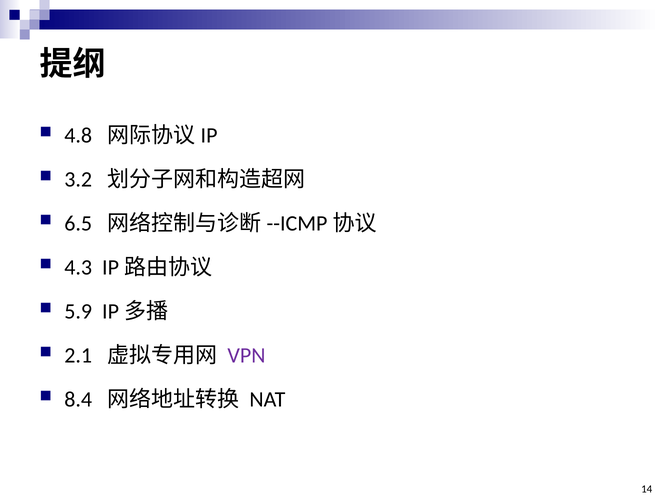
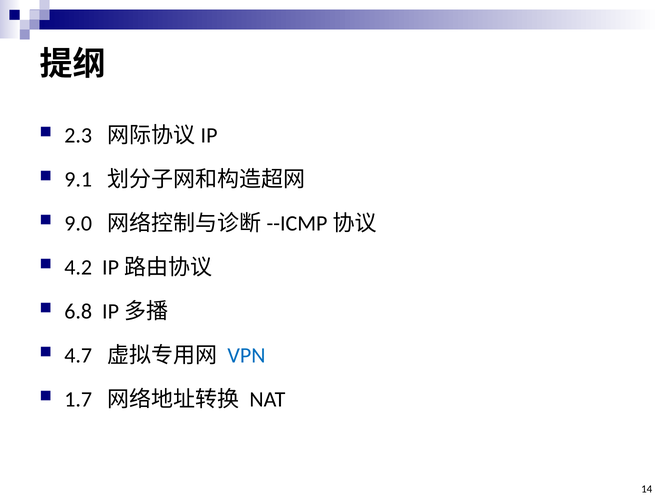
4.8: 4.8 -> 2.3
3.2: 3.2 -> 9.1
6.5: 6.5 -> 9.0
4.3: 4.3 -> 4.2
5.9: 5.9 -> 6.8
2.1: 2.1 -> 4.7
VPN colour: purple -> blue
8.4: 8.4 -> 1.7
